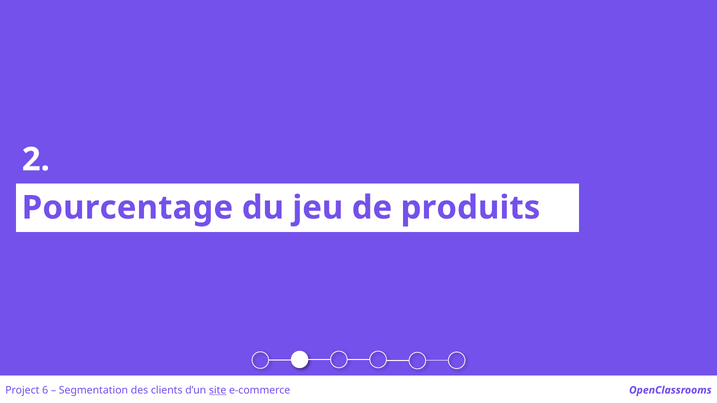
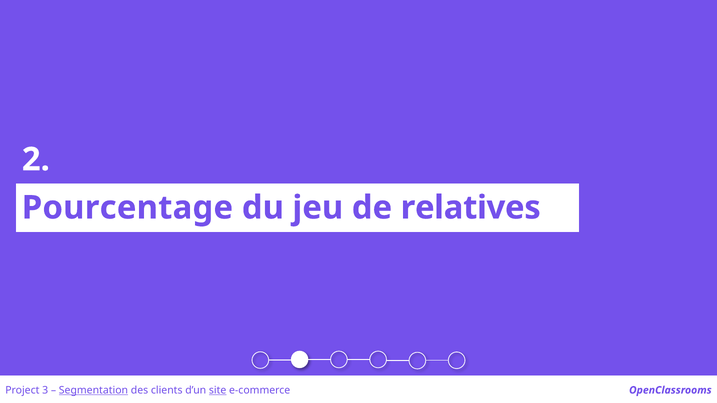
produits: produits -> relatives
6: 6 -> 3
Segmentation underline: none -> present
